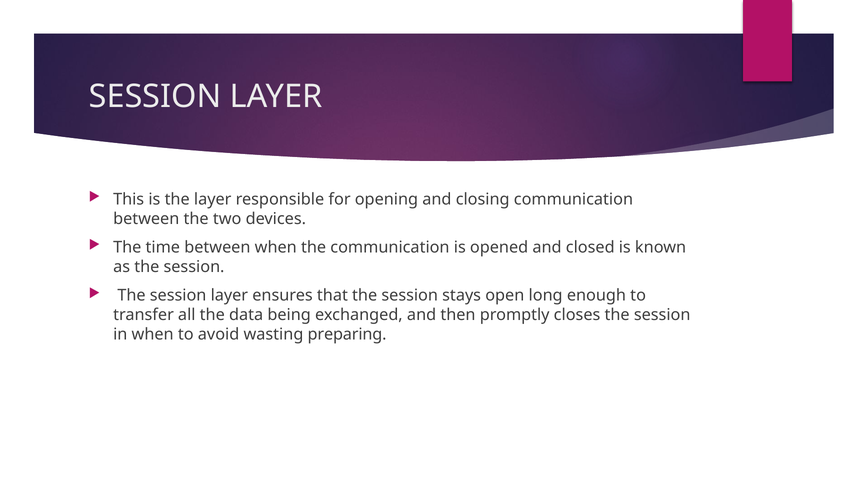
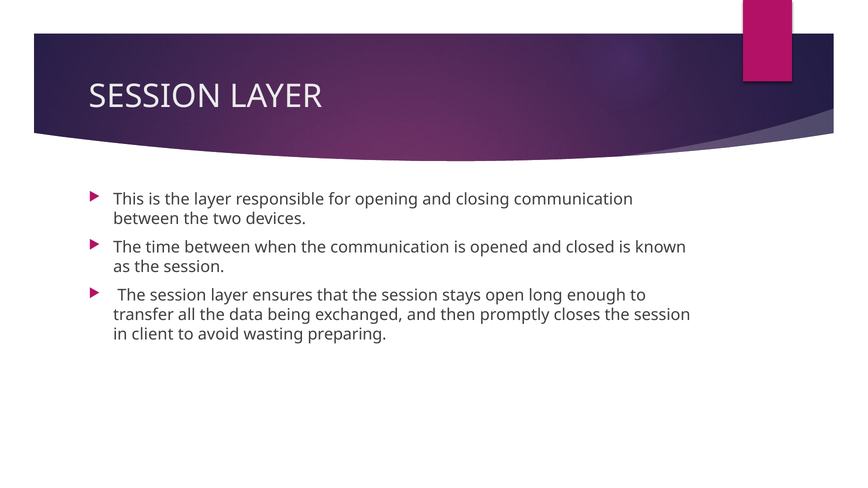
in when: when -> client
